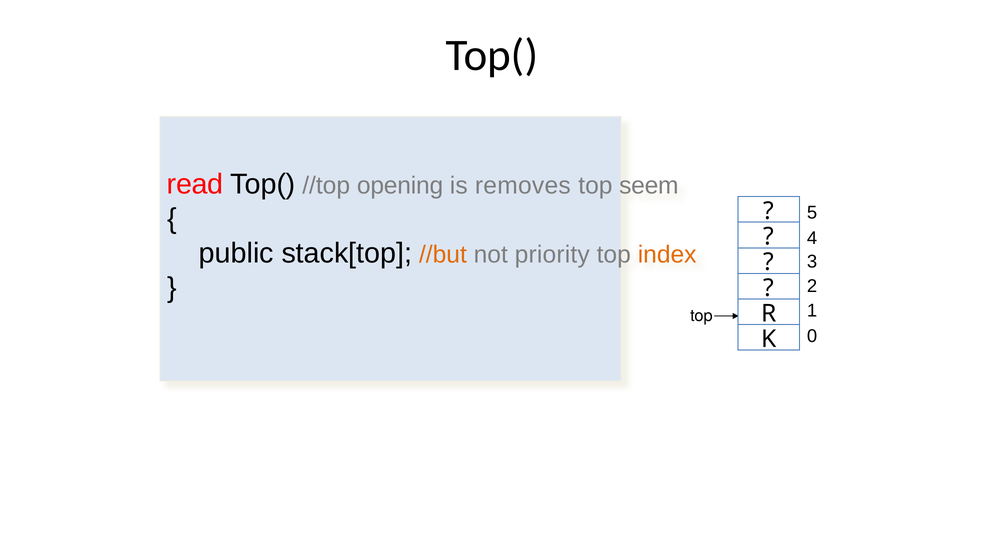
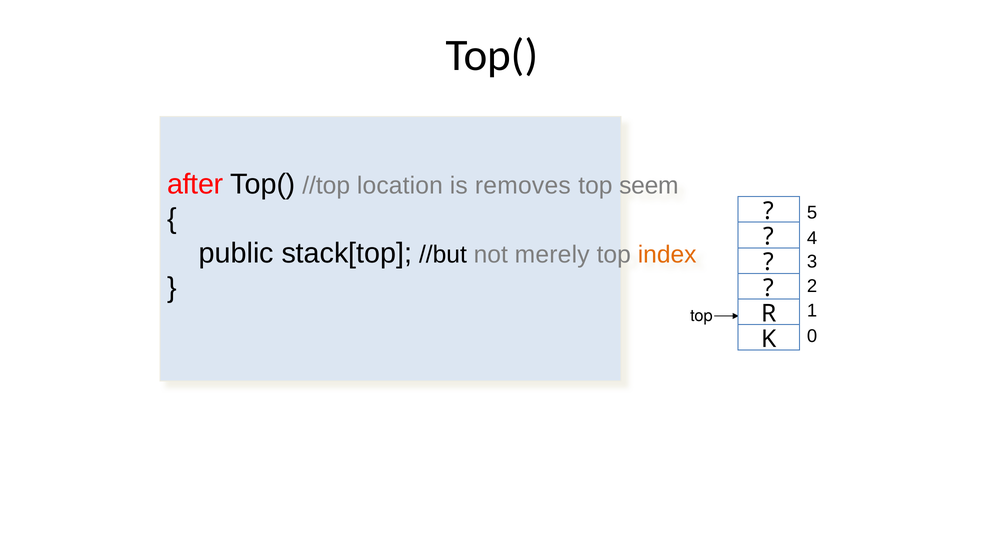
read: read -> after
opening: opening -> location
//but colour: orange -> black
priority: priority -> merely
